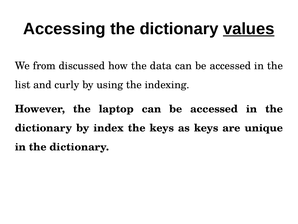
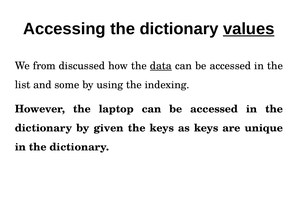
data underline: none -> present
curly: curly -> some
index: index -> given
